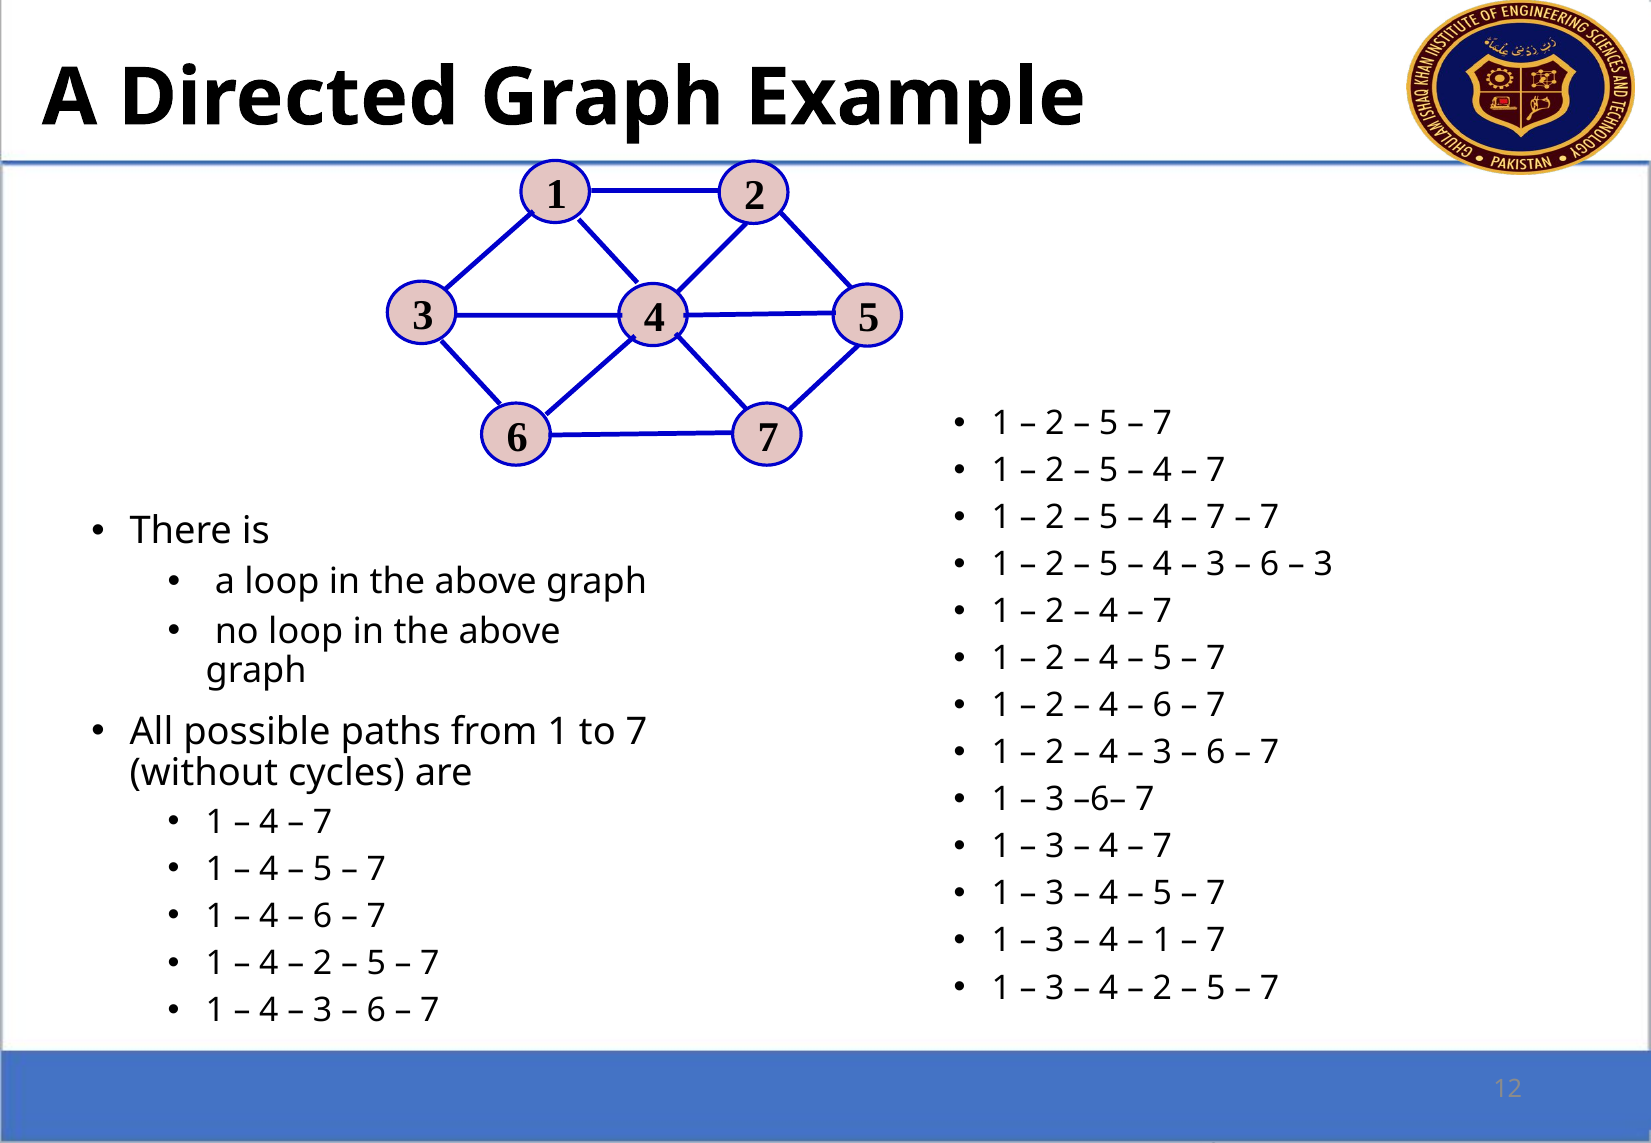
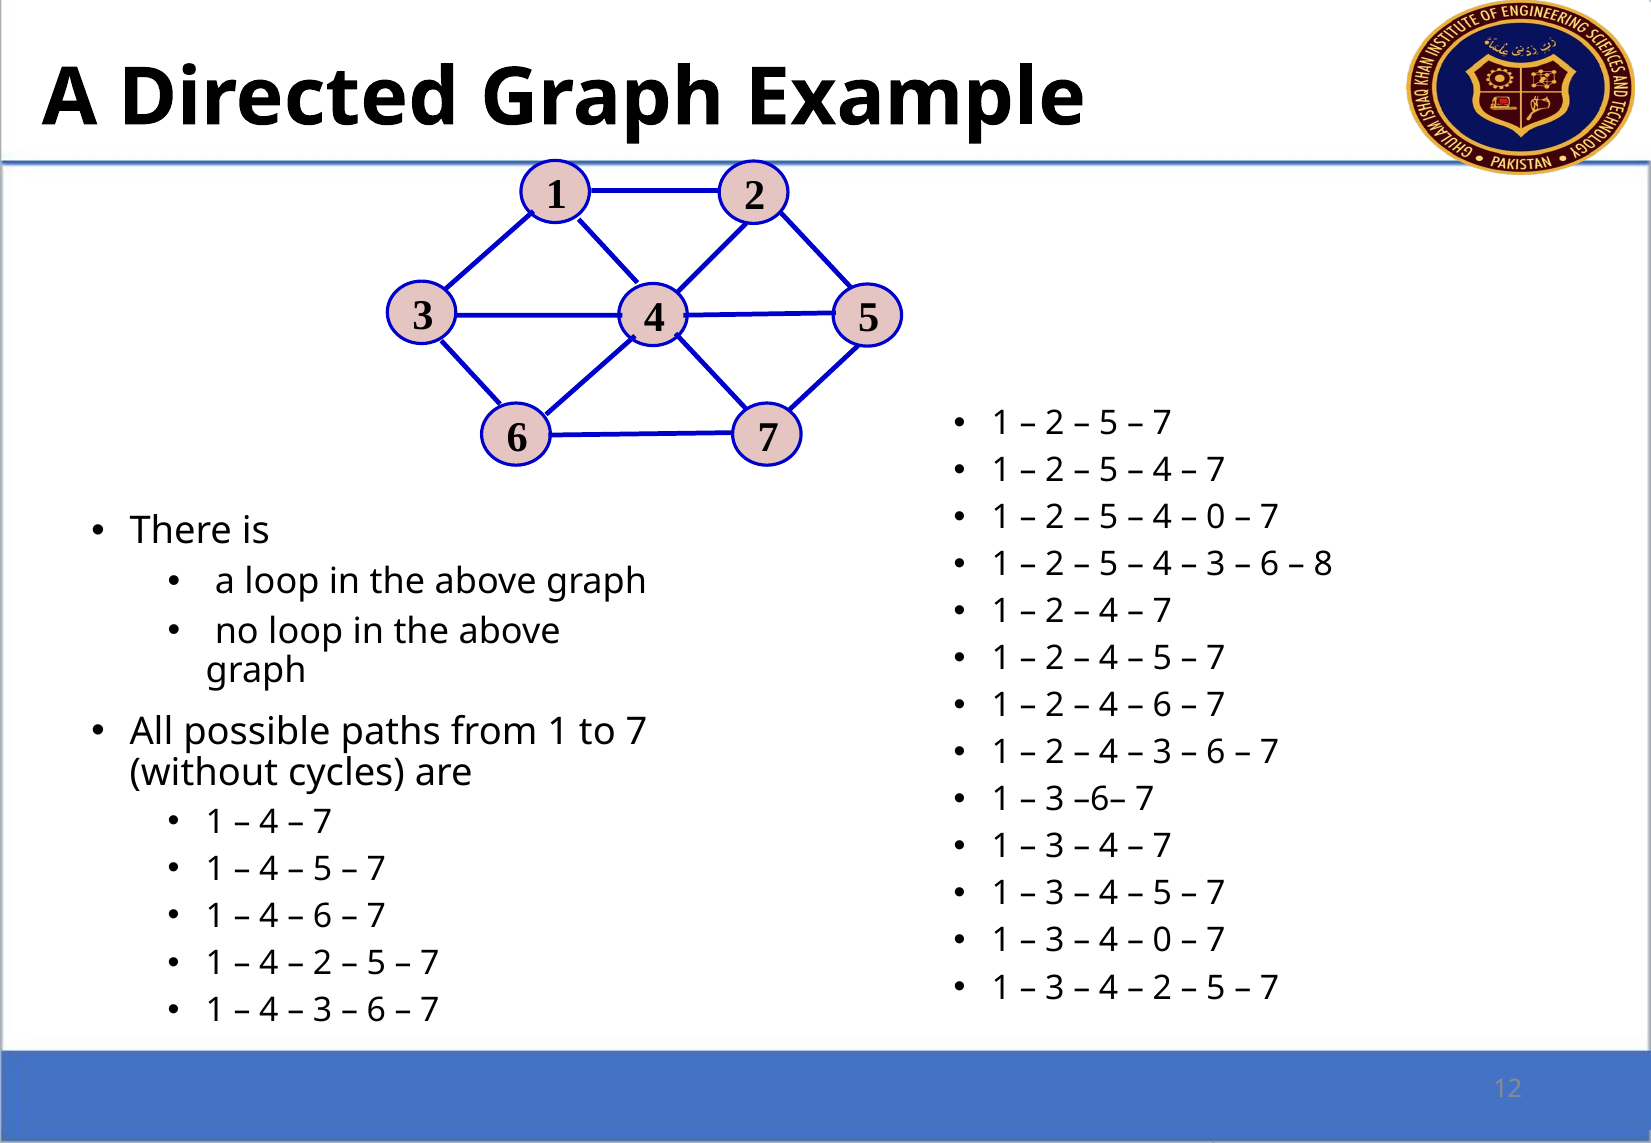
7 at (1216, 517): 7 -> 0
3 at (1323, 564): 3 -> 8
1 at (1162, 941): 1 -> 0
